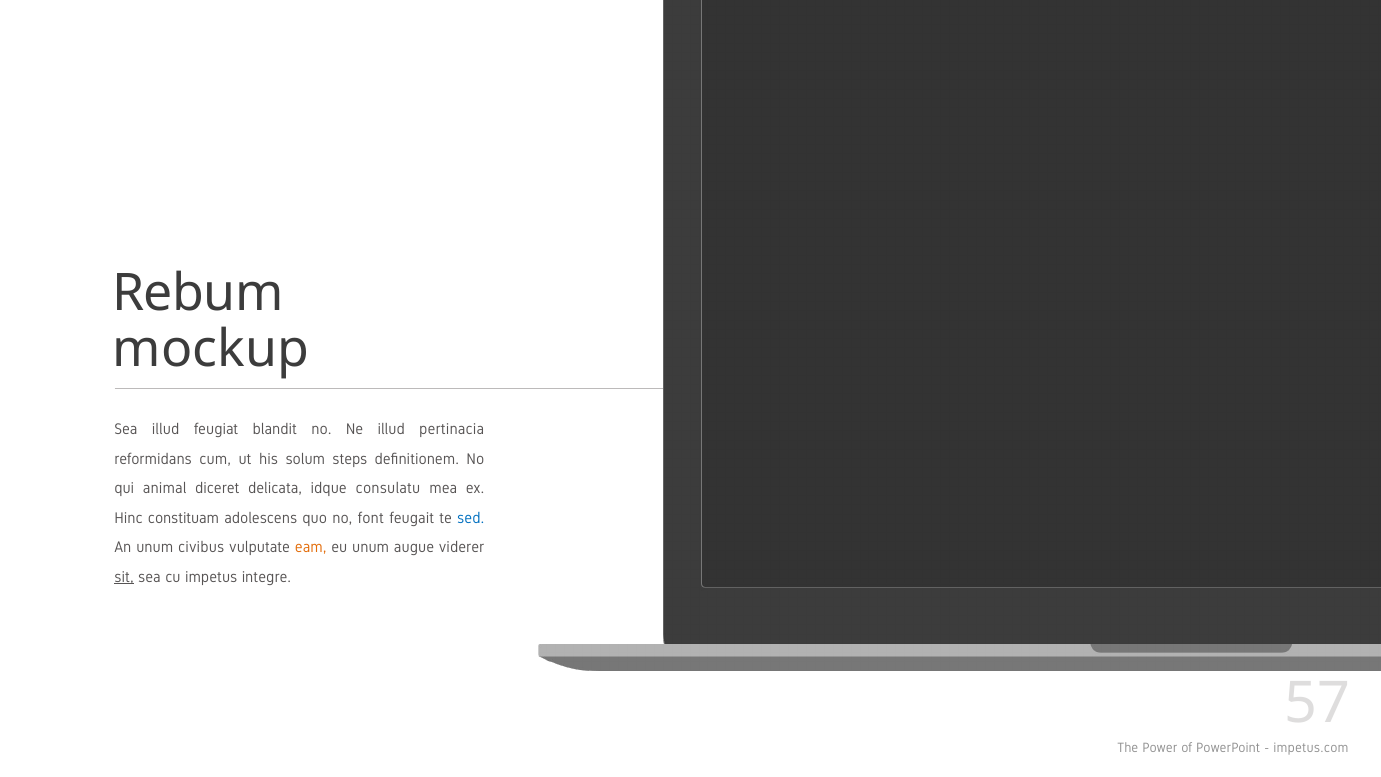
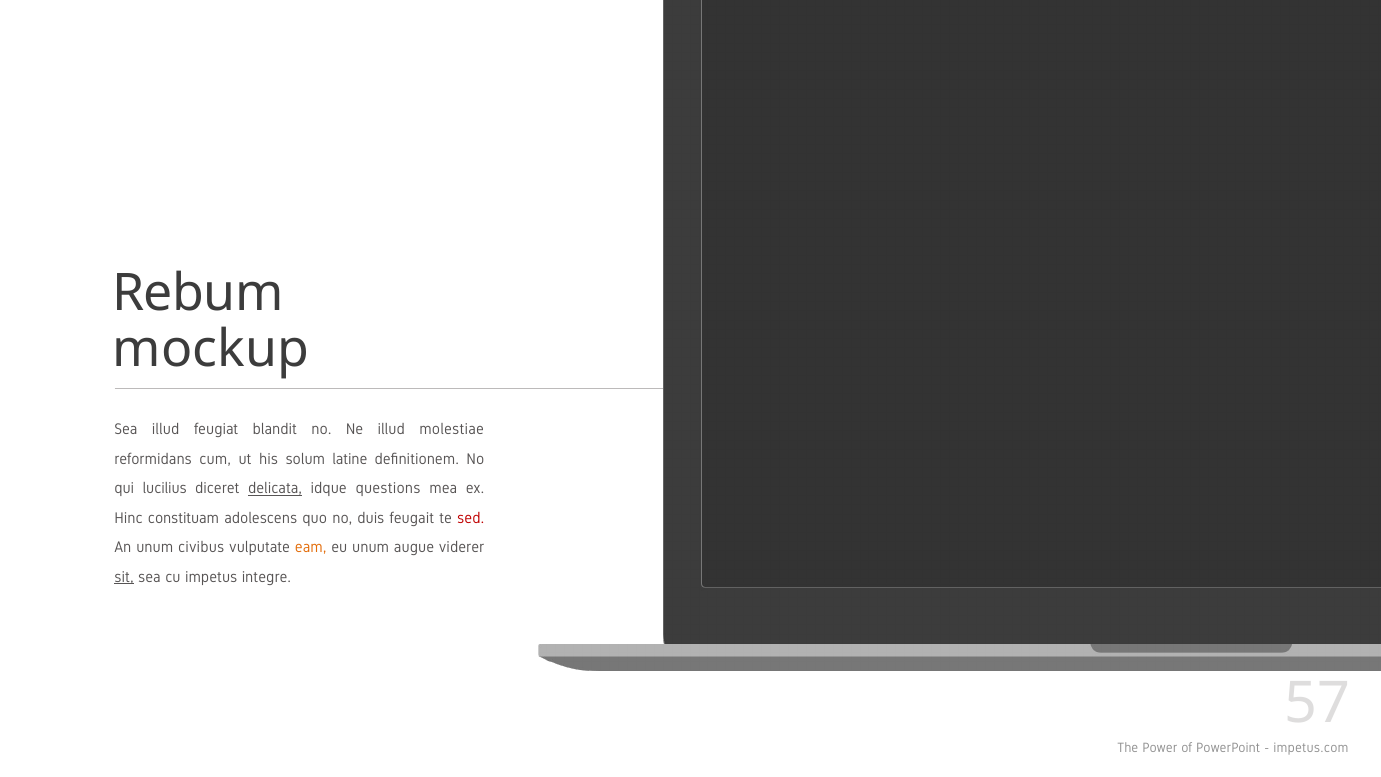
pertinacia: pertinacia -> molestiae
steps: steps -> latine
animal: animal -> lucilius
delicata underline: none -> present
consulatu: consulatu -> questions
font: font -> duis
sed colour: blue -> red
